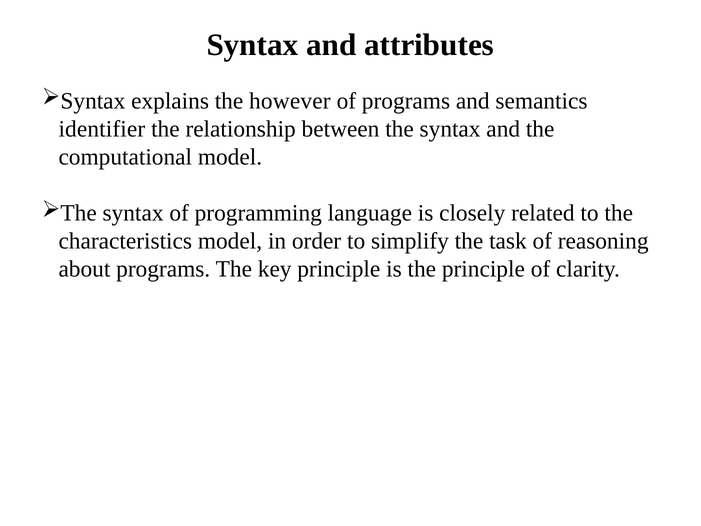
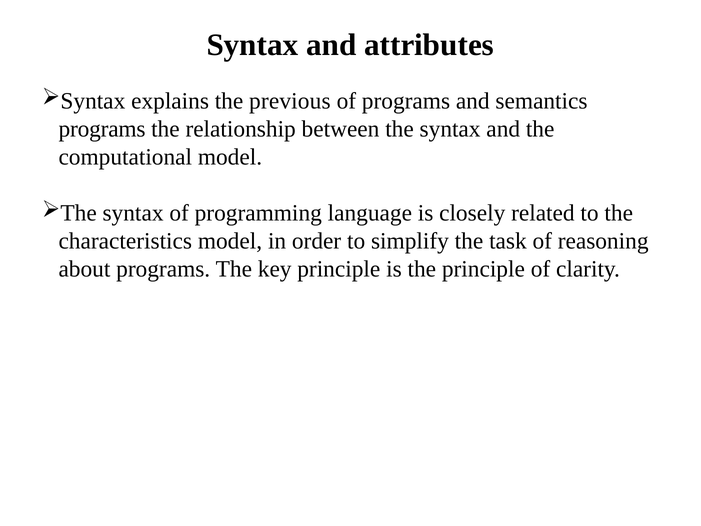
however: however -> previous
identifier at (102, 129): identifier -> programs
